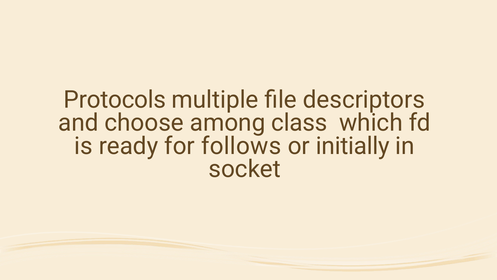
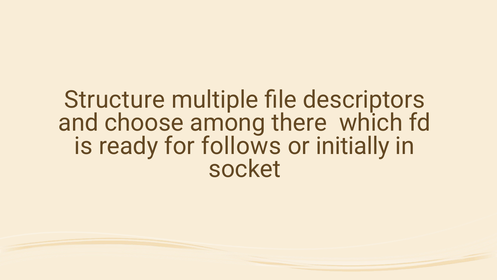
Protocols: Protocols -> Structure
class: class -> there
